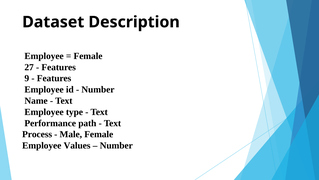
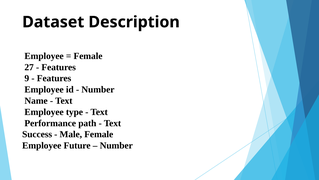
Process: Process -> Success
Values: Values -> Future
